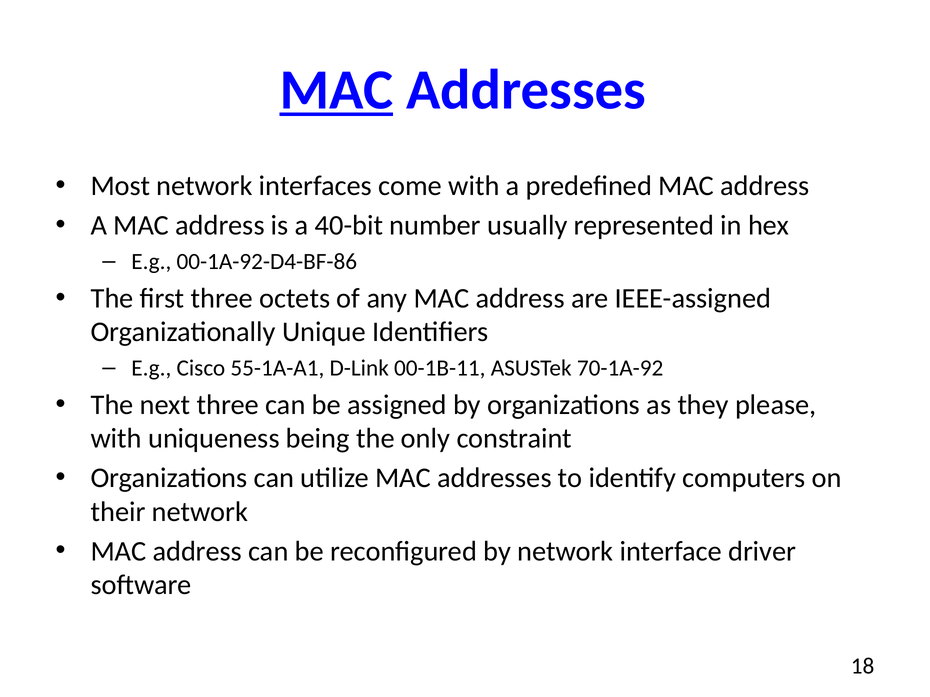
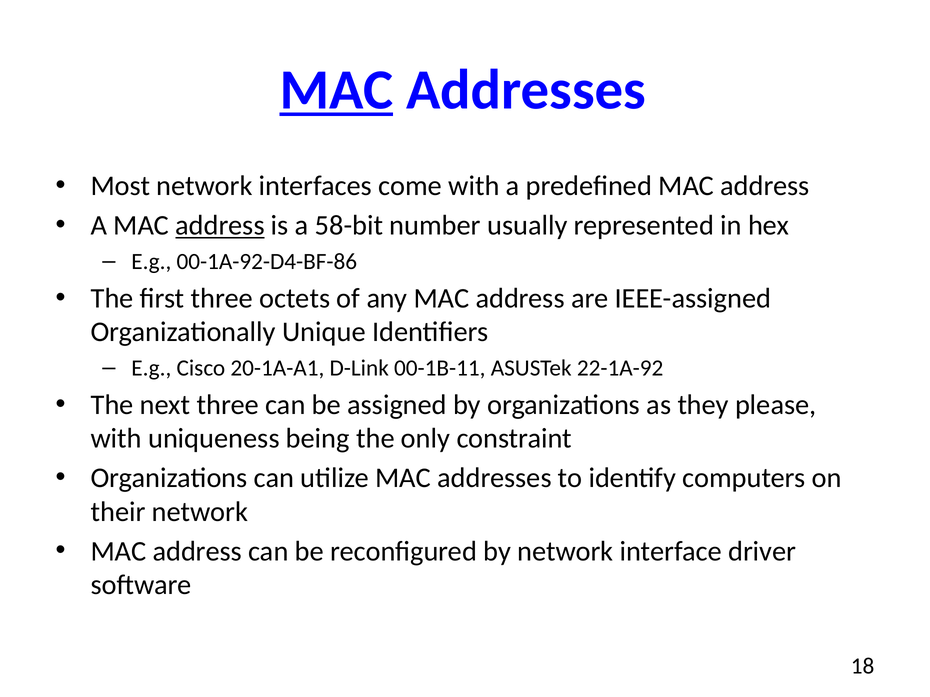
address at (220, 226) underline: none -> present
40-bit: 40-bit -> 58-bit
55-1A-A1: 55-1A-A1 -> 20-1A-A1
70-1A-92: 70-1A-92 -> 22-1A-92
